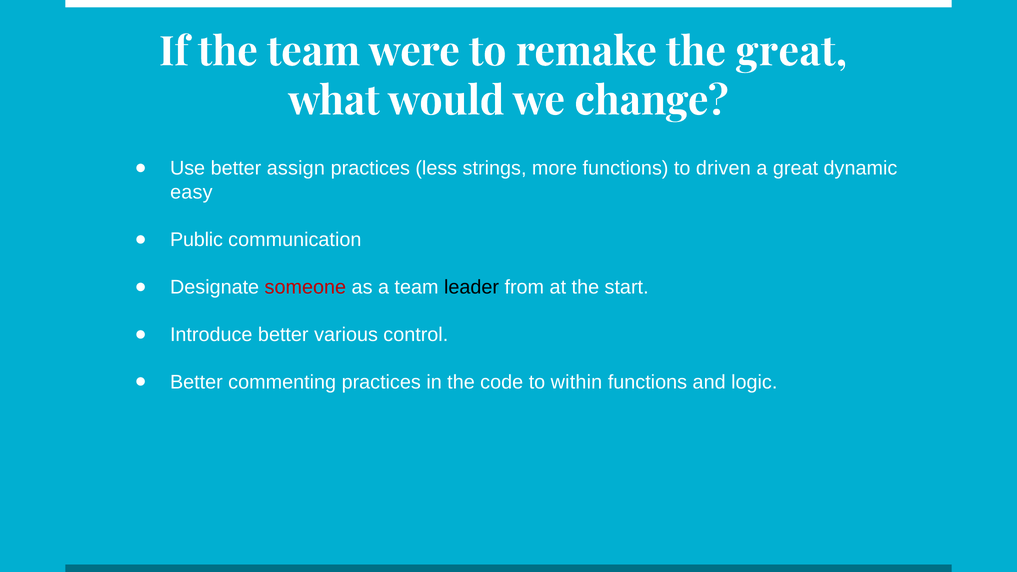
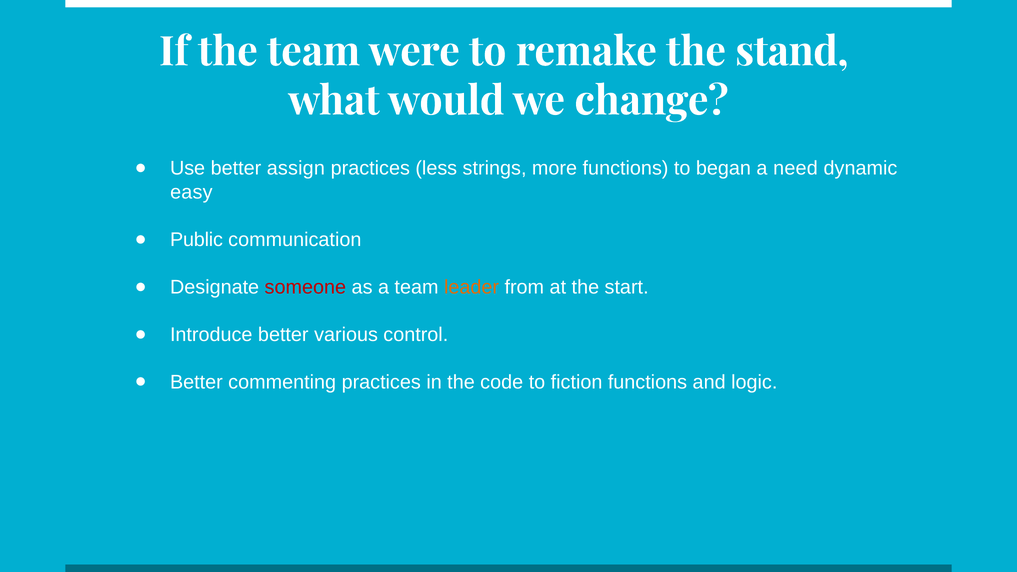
the great: great -> stand
driven: driven -> began
a great: great -> need
leader colour: black -> orange
within: within -> fiction
